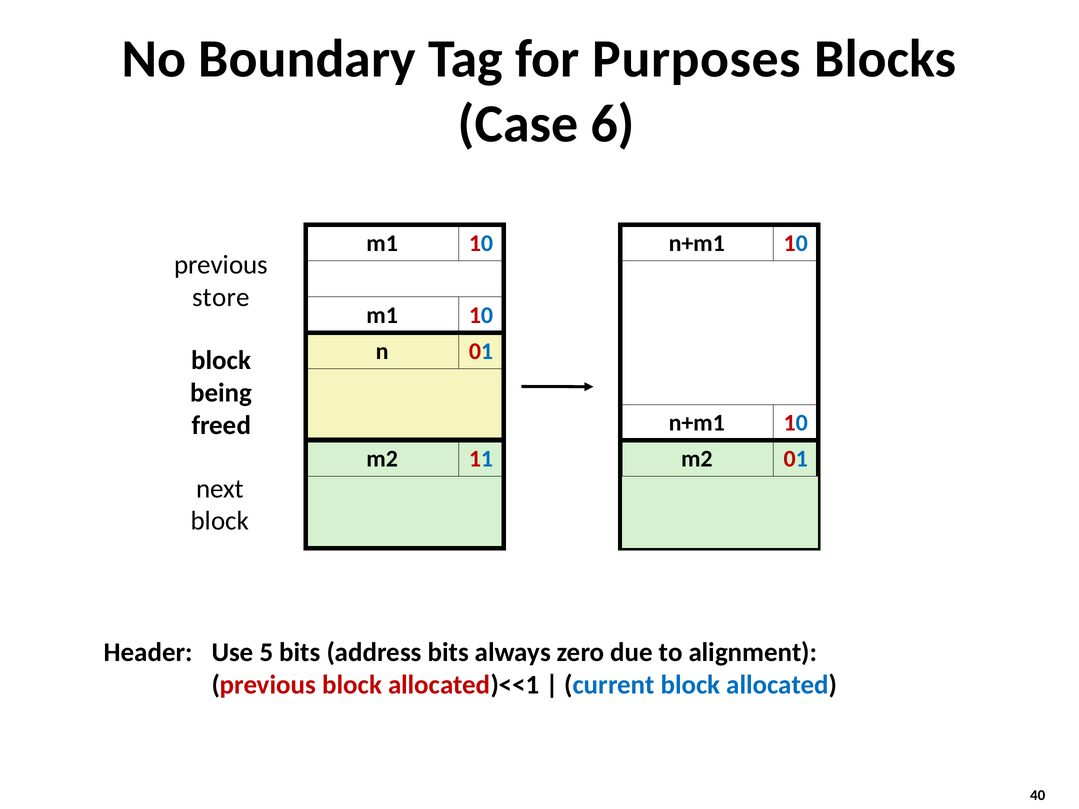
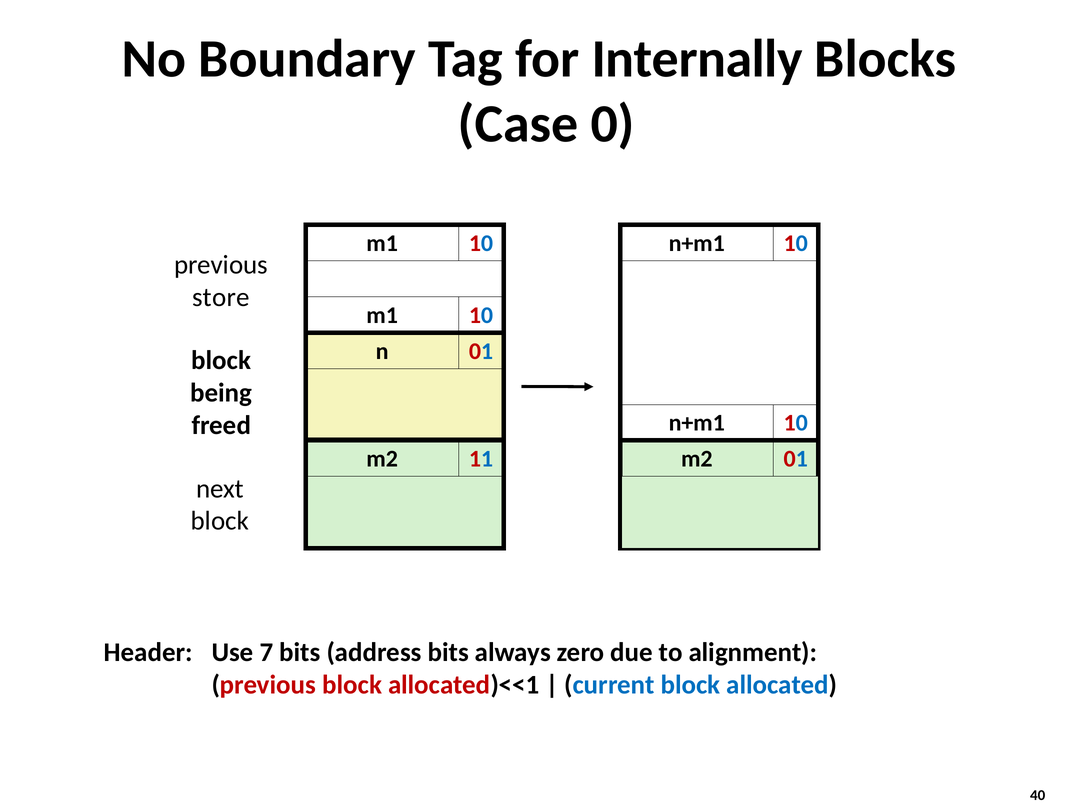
Purposes: Purposes -> Internally
6: 6 -> 0
5: 5 -> 7
